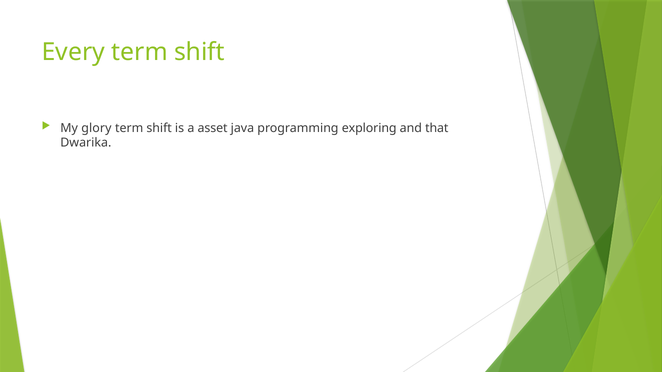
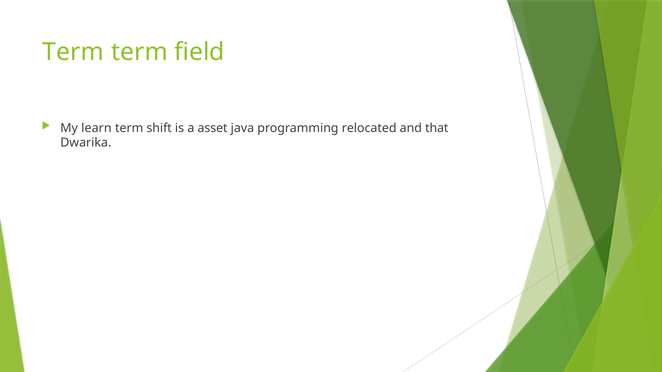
Every at (73, 52): Every -> Term
shift at (199, 52): shift -> field
glory: glory -> learn
exploring: exploring -> relocated
